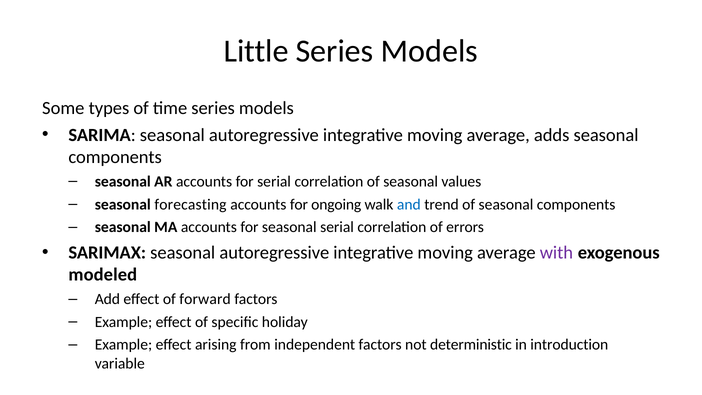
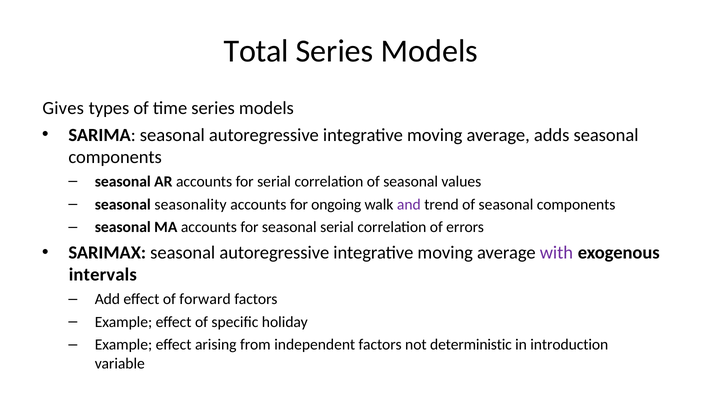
Little: Little -> Total
Some: Some -> Gives
forecasting: forecasting -> seasonality
and colour: blue -> purple
modeled: modeled -> intervals
